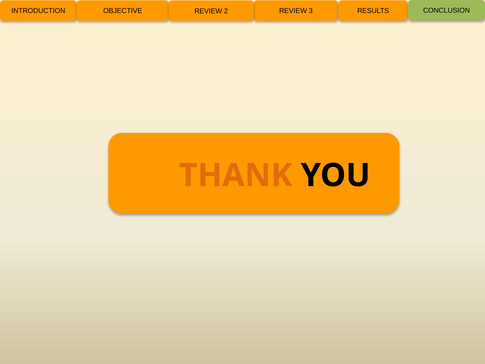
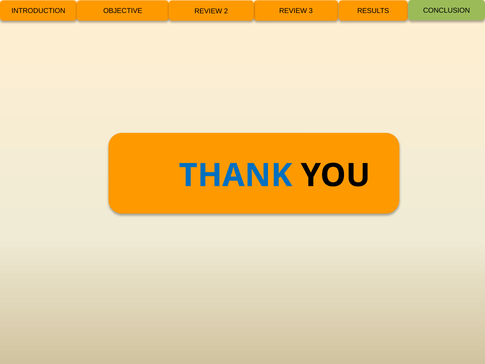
THANK colour: orange -> blue
